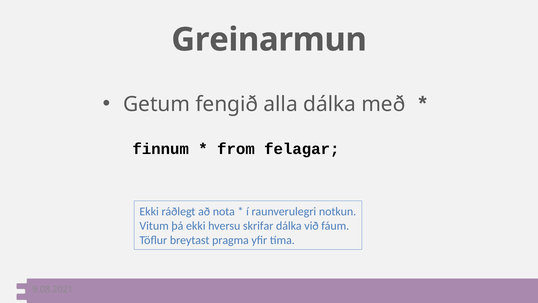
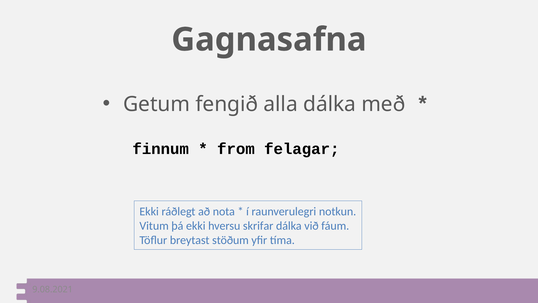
Greinarmun: Greinarmun -> Gagnasafna
pragma: pragma -> stöðum
